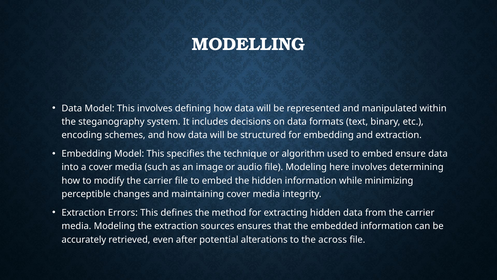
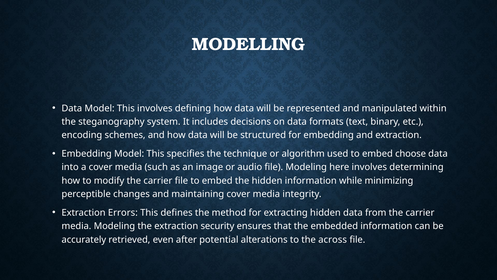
ensure: ensure -> choose
sources: sources -> security
